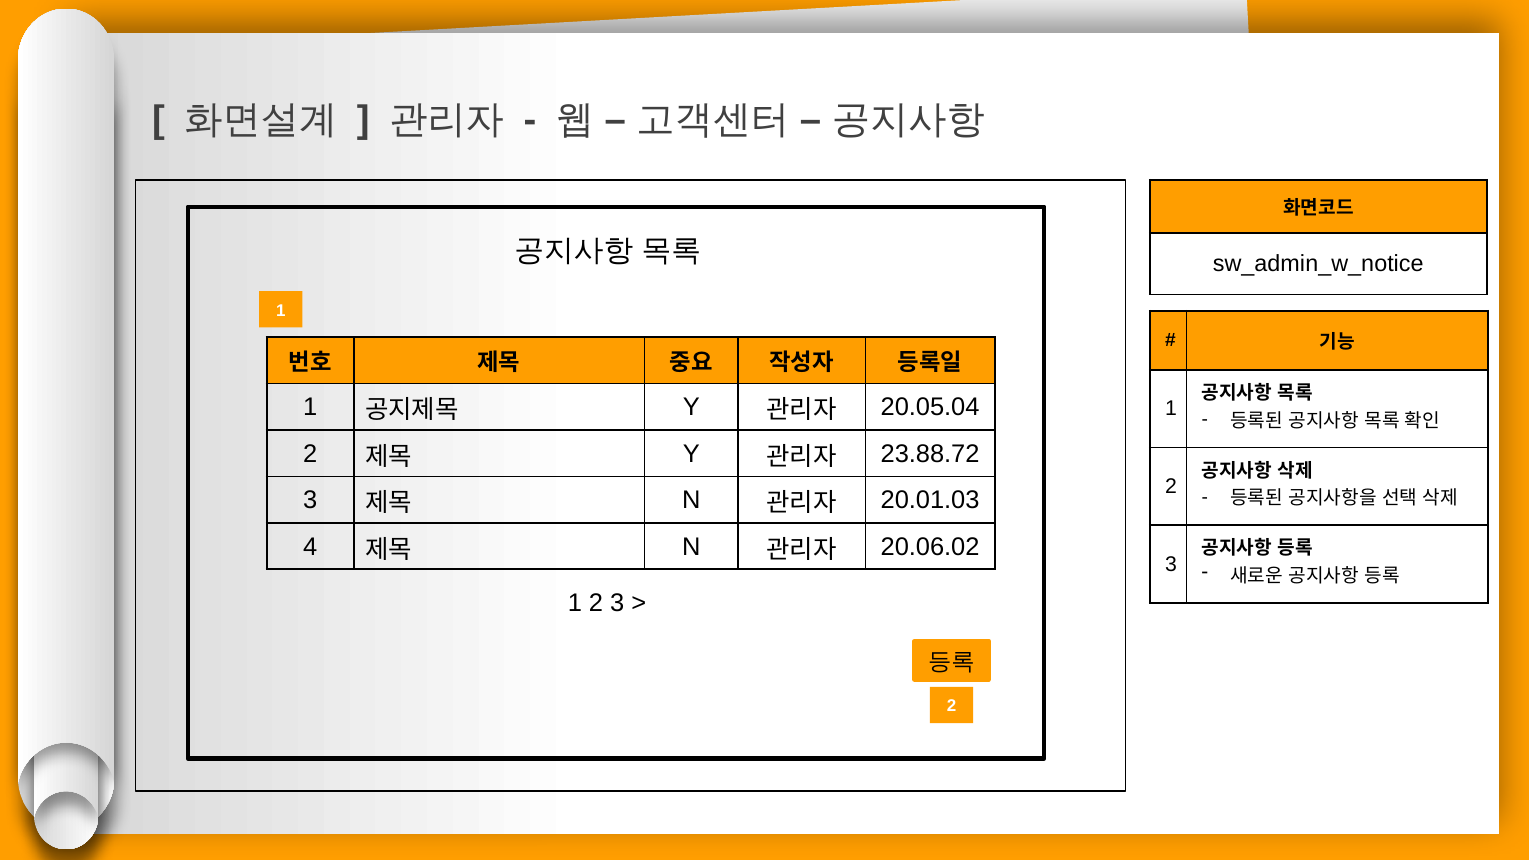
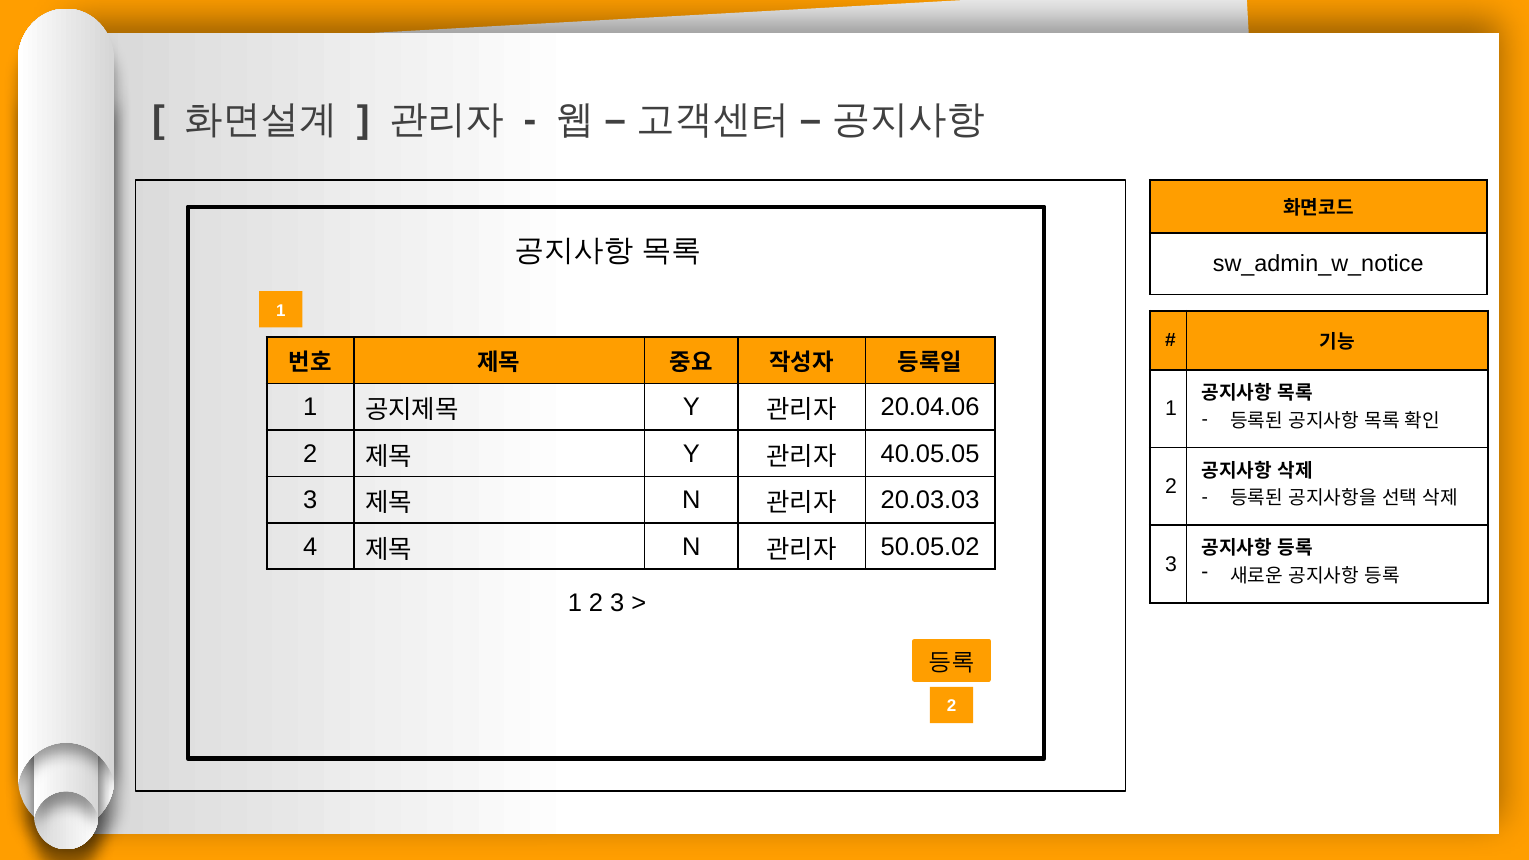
20.05.04: 20.05.04 -> 20.04.06
23.88.72: 23.88.72 -> 40.05.05
20.01.03: 20.01.03 -> 20.03.03
20.06.02: 20.06.02 -> 50.05.02
